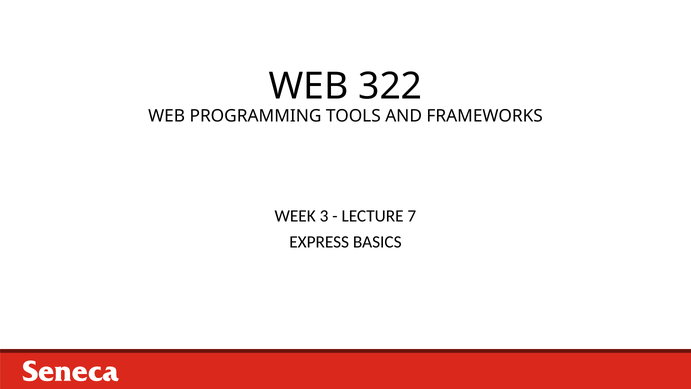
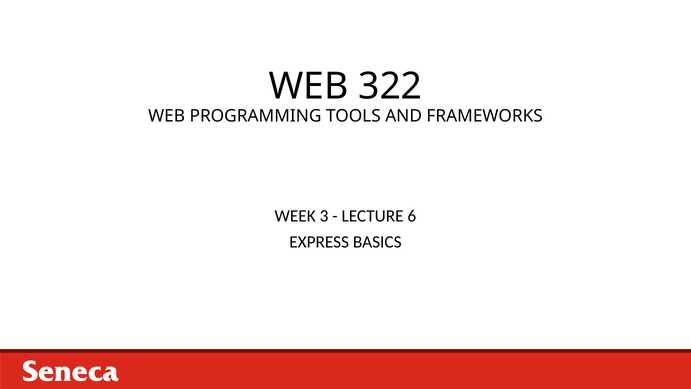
7: 7 -> 6
